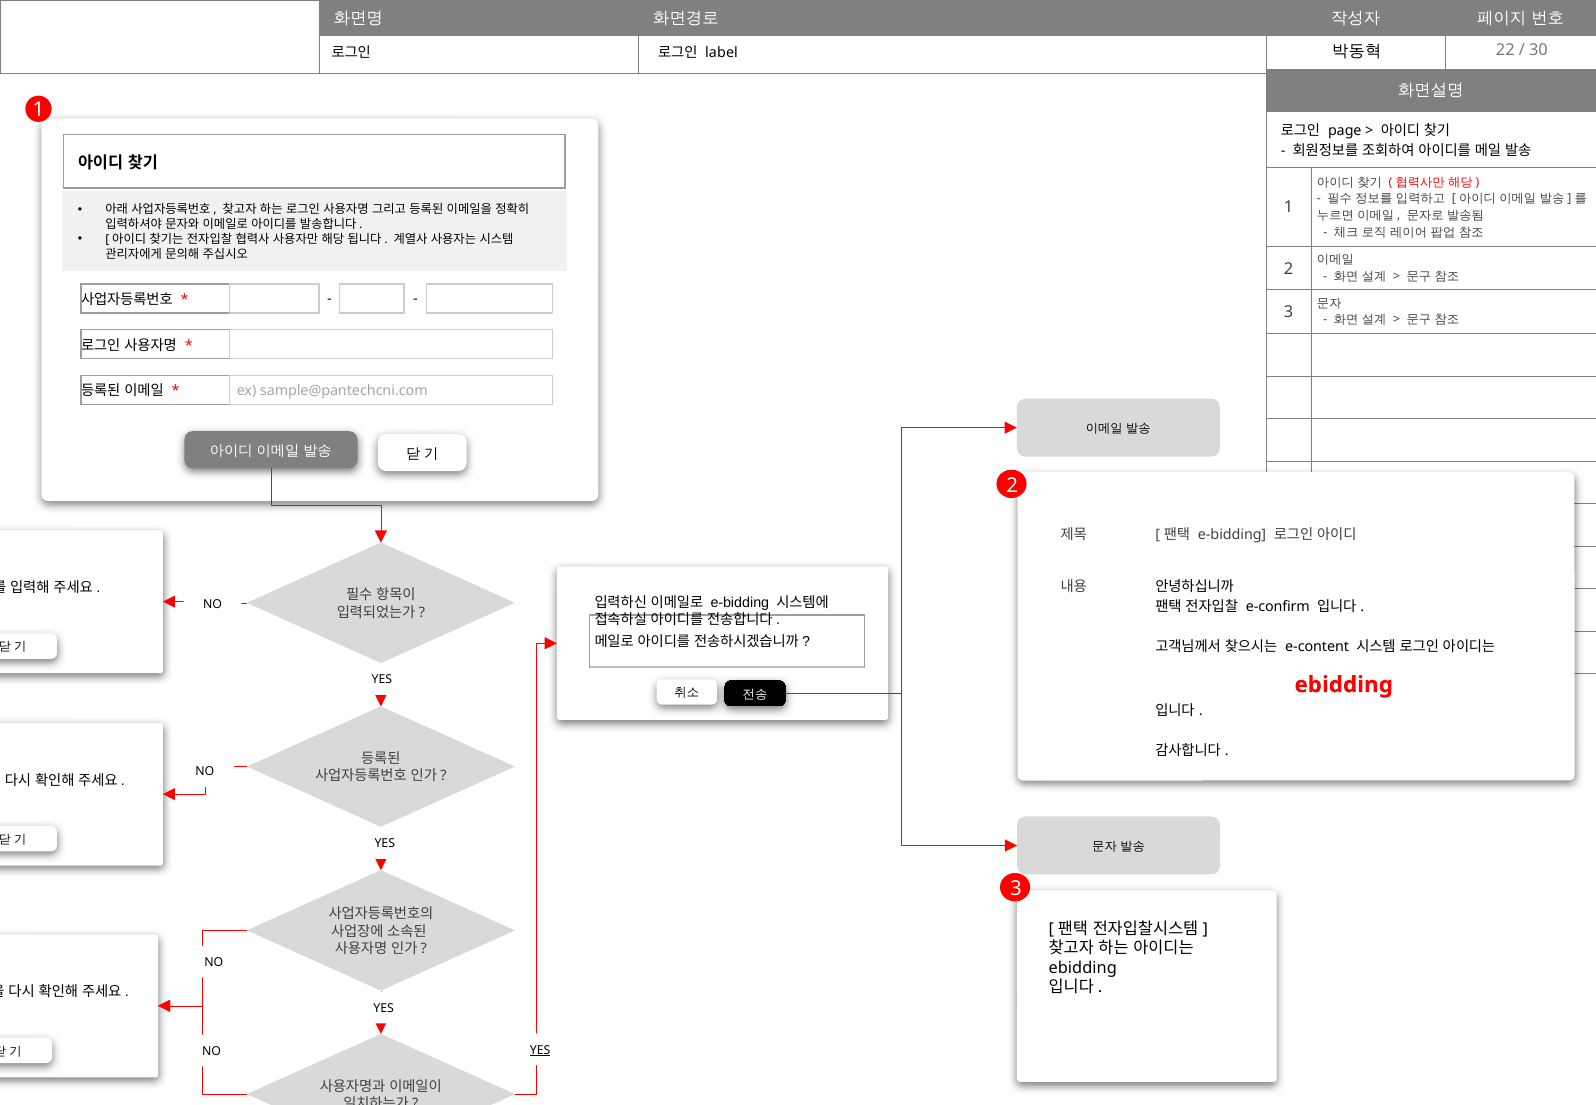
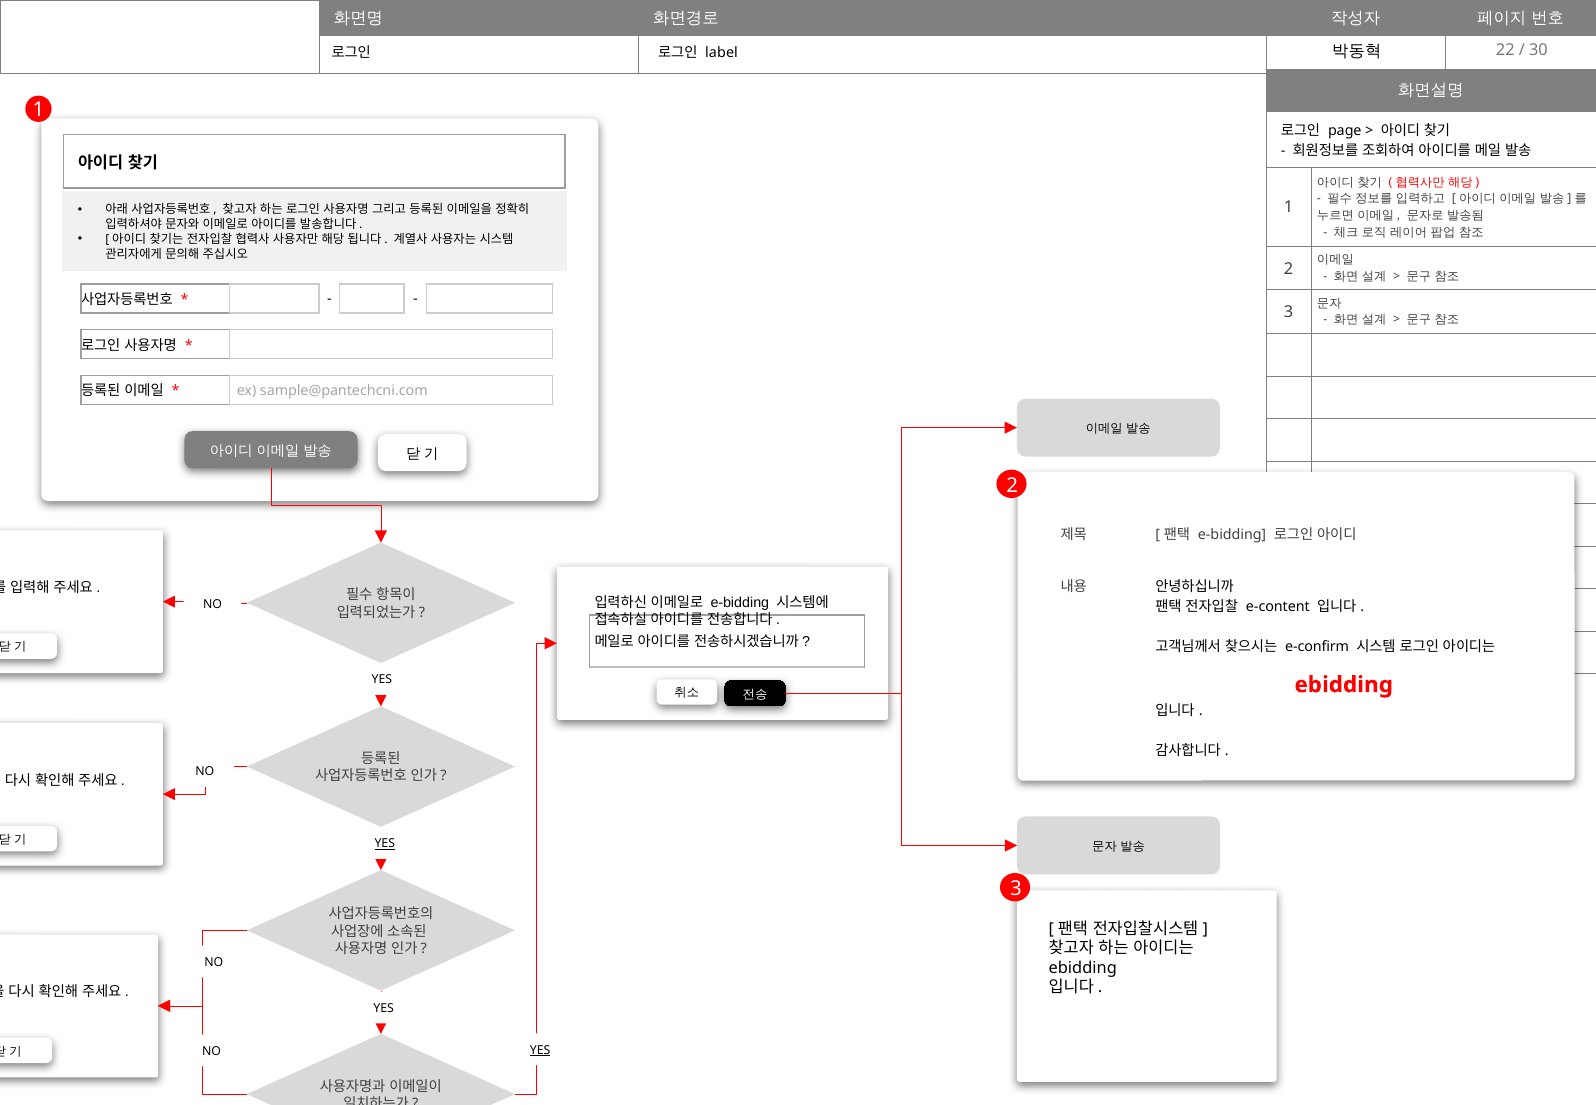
e-confirm: e-confirm -> e-content
e-content: e-content -> e-confirm
YES at (385, 844) underline: none -> present
